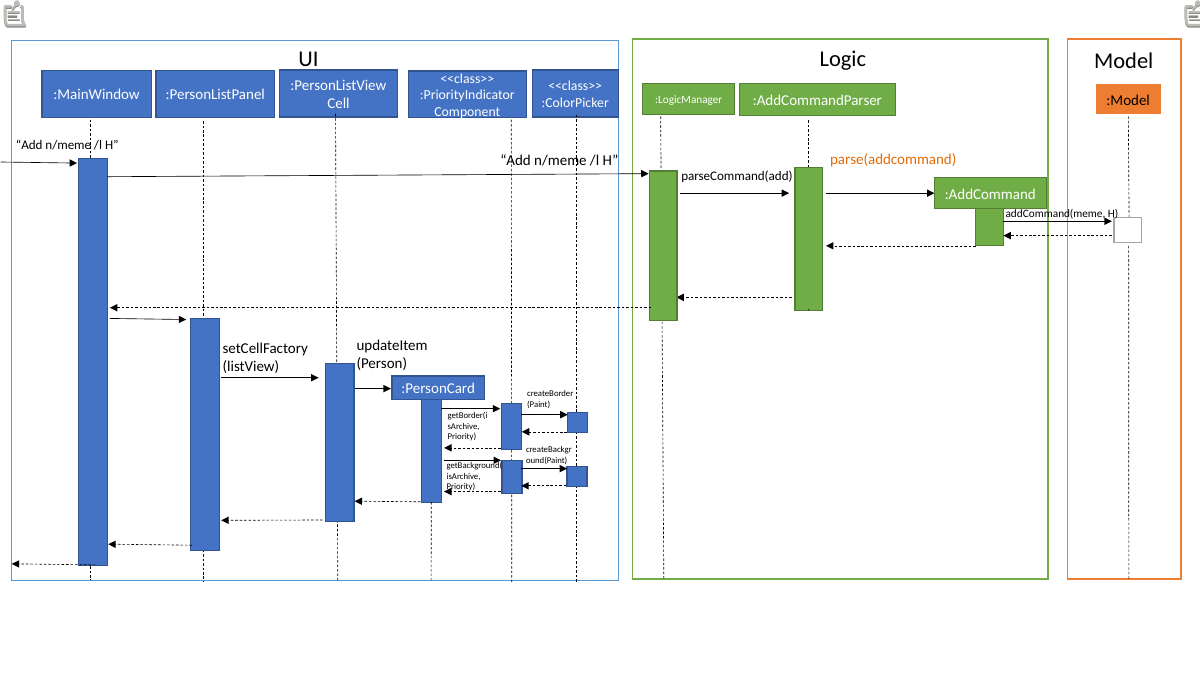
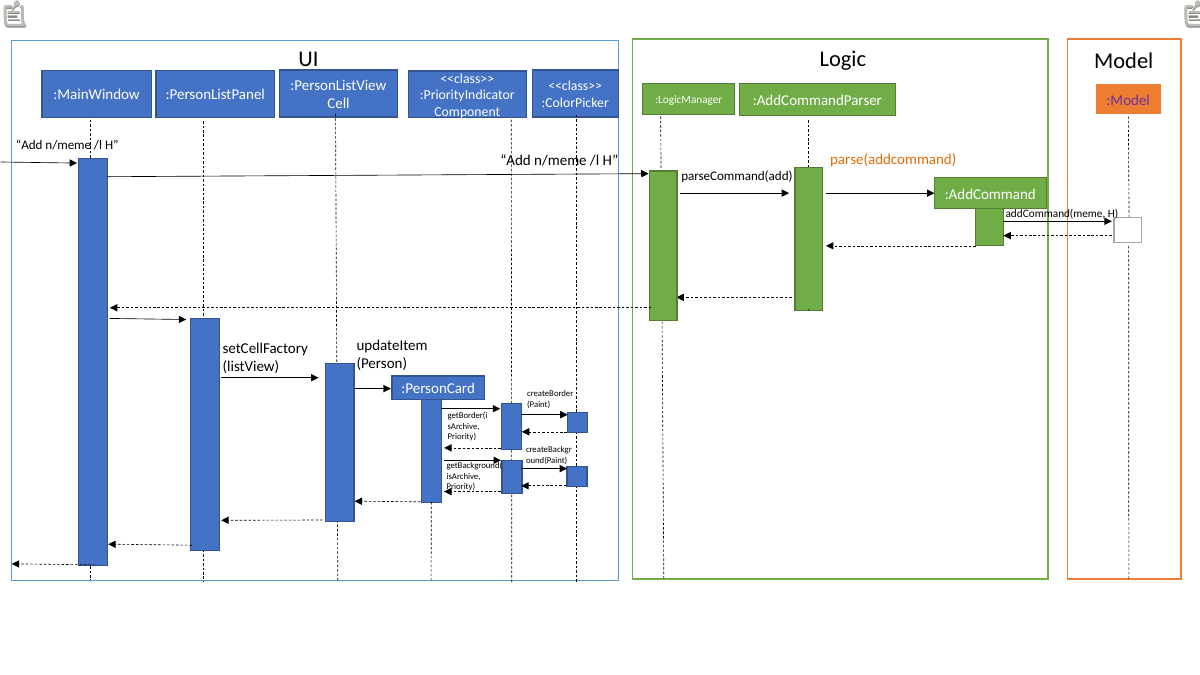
:Model colour: black -> purple
